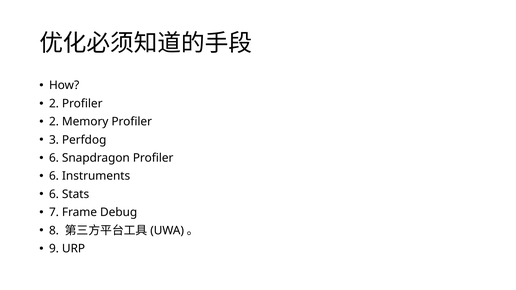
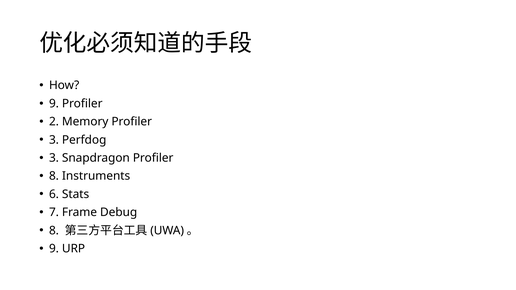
2 at (54, 104): 2 -> 9
6 at (54, 158): 6 -> 3
6 at (54, 176): 6 -> 8
